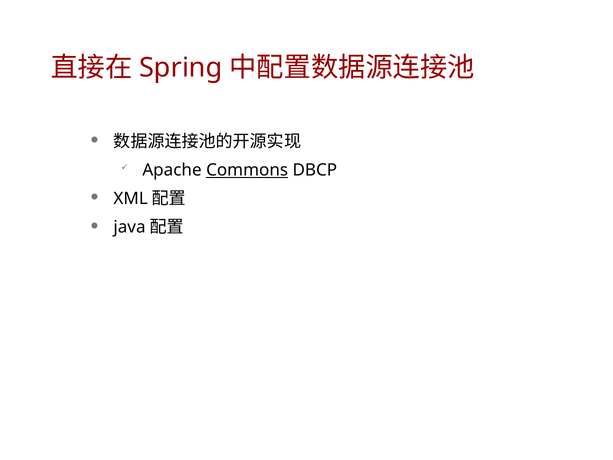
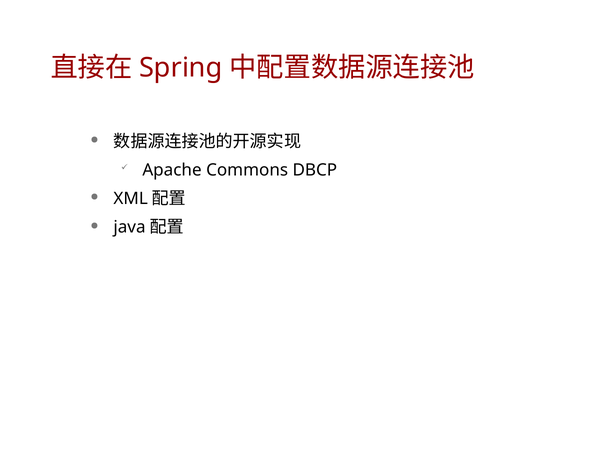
Commons underline: present -> none
